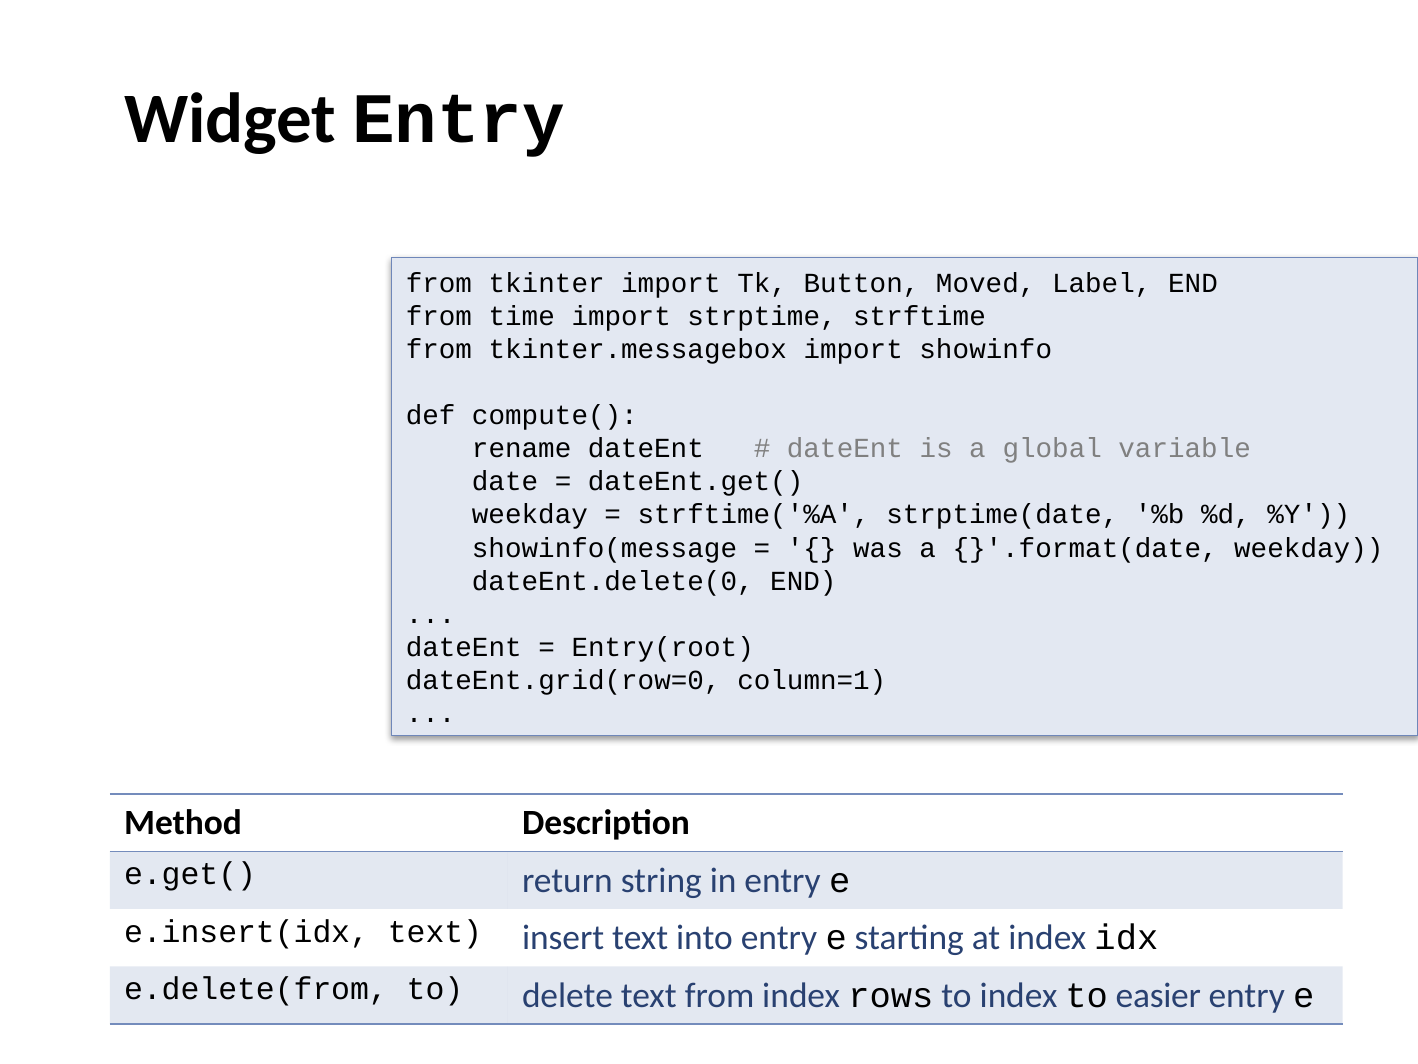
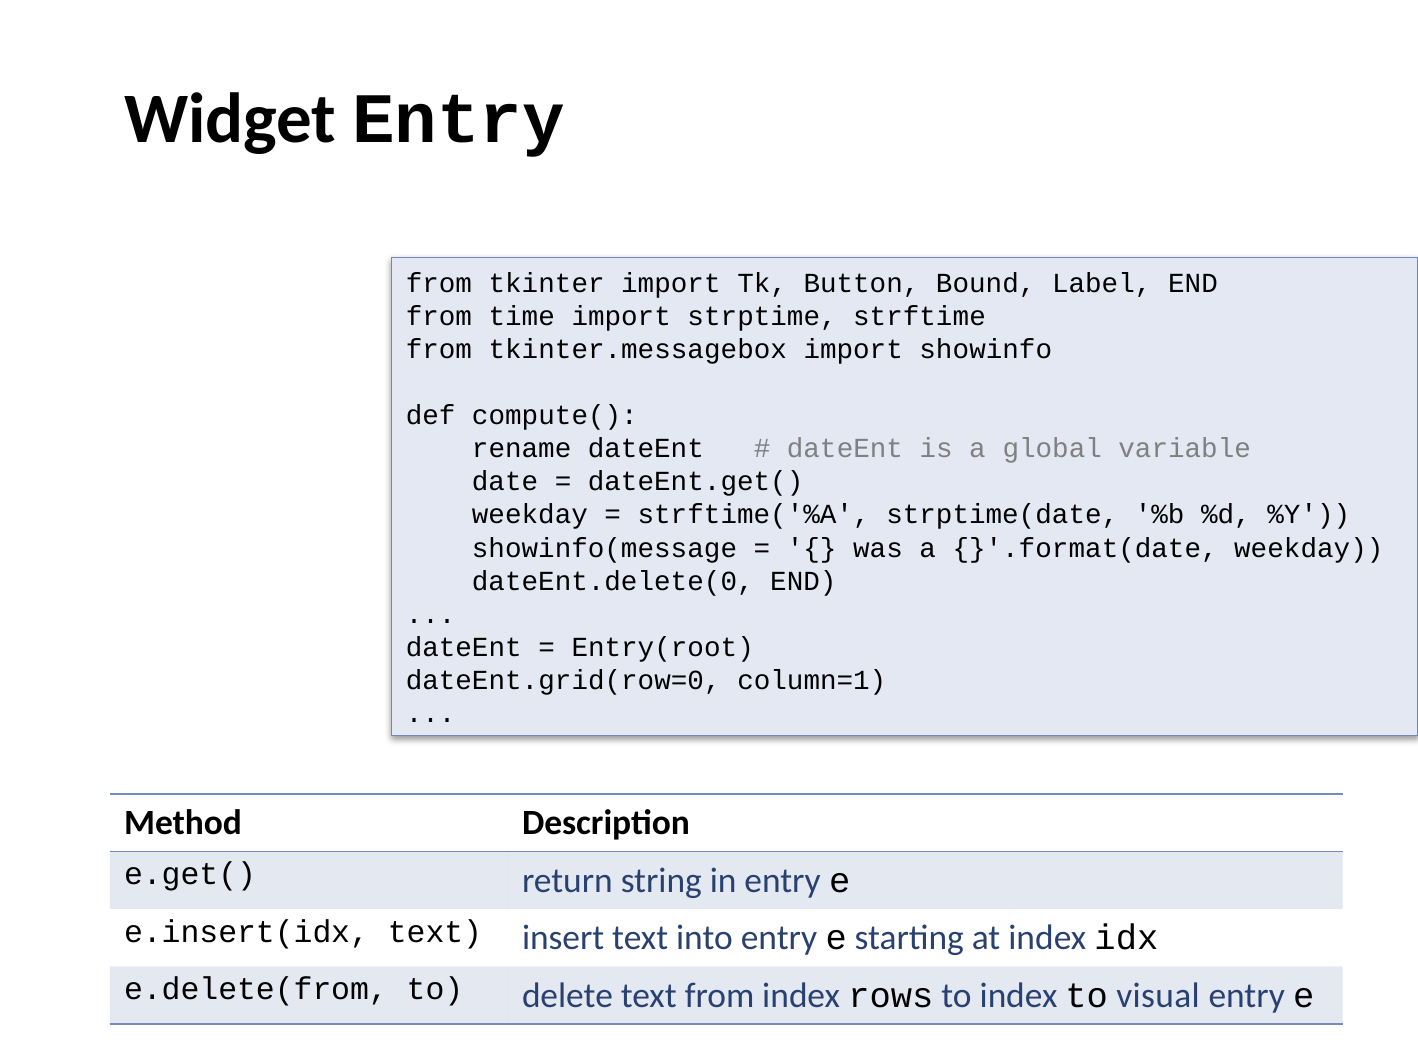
Moved: Moved -> Bound
easier: easier -> visual
